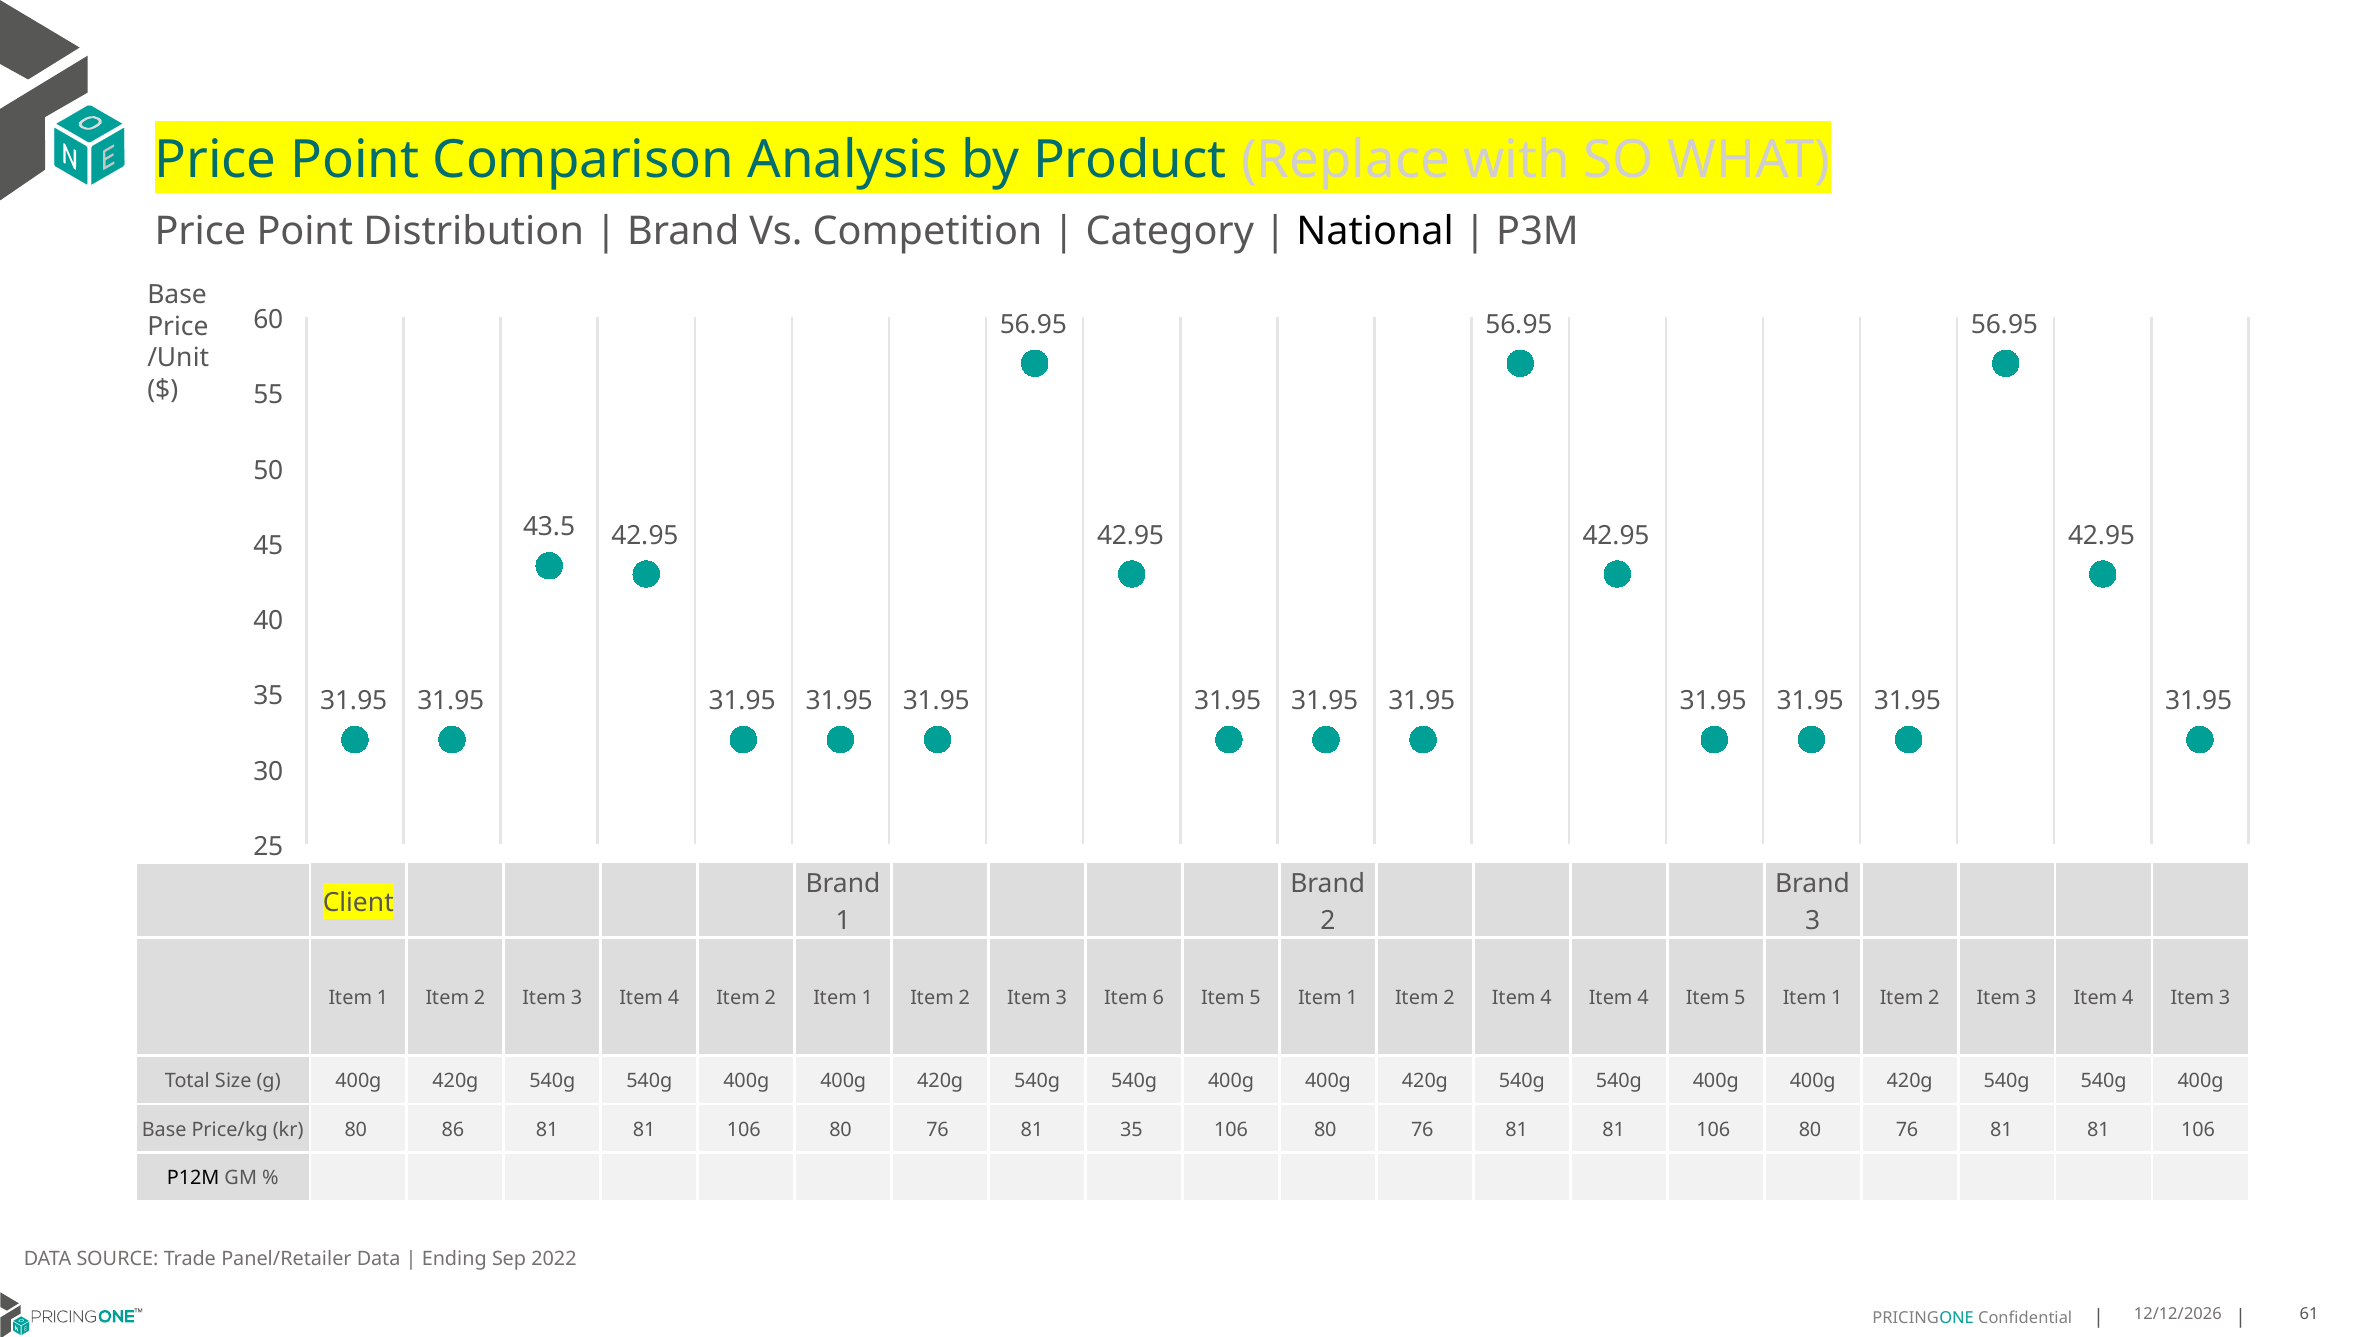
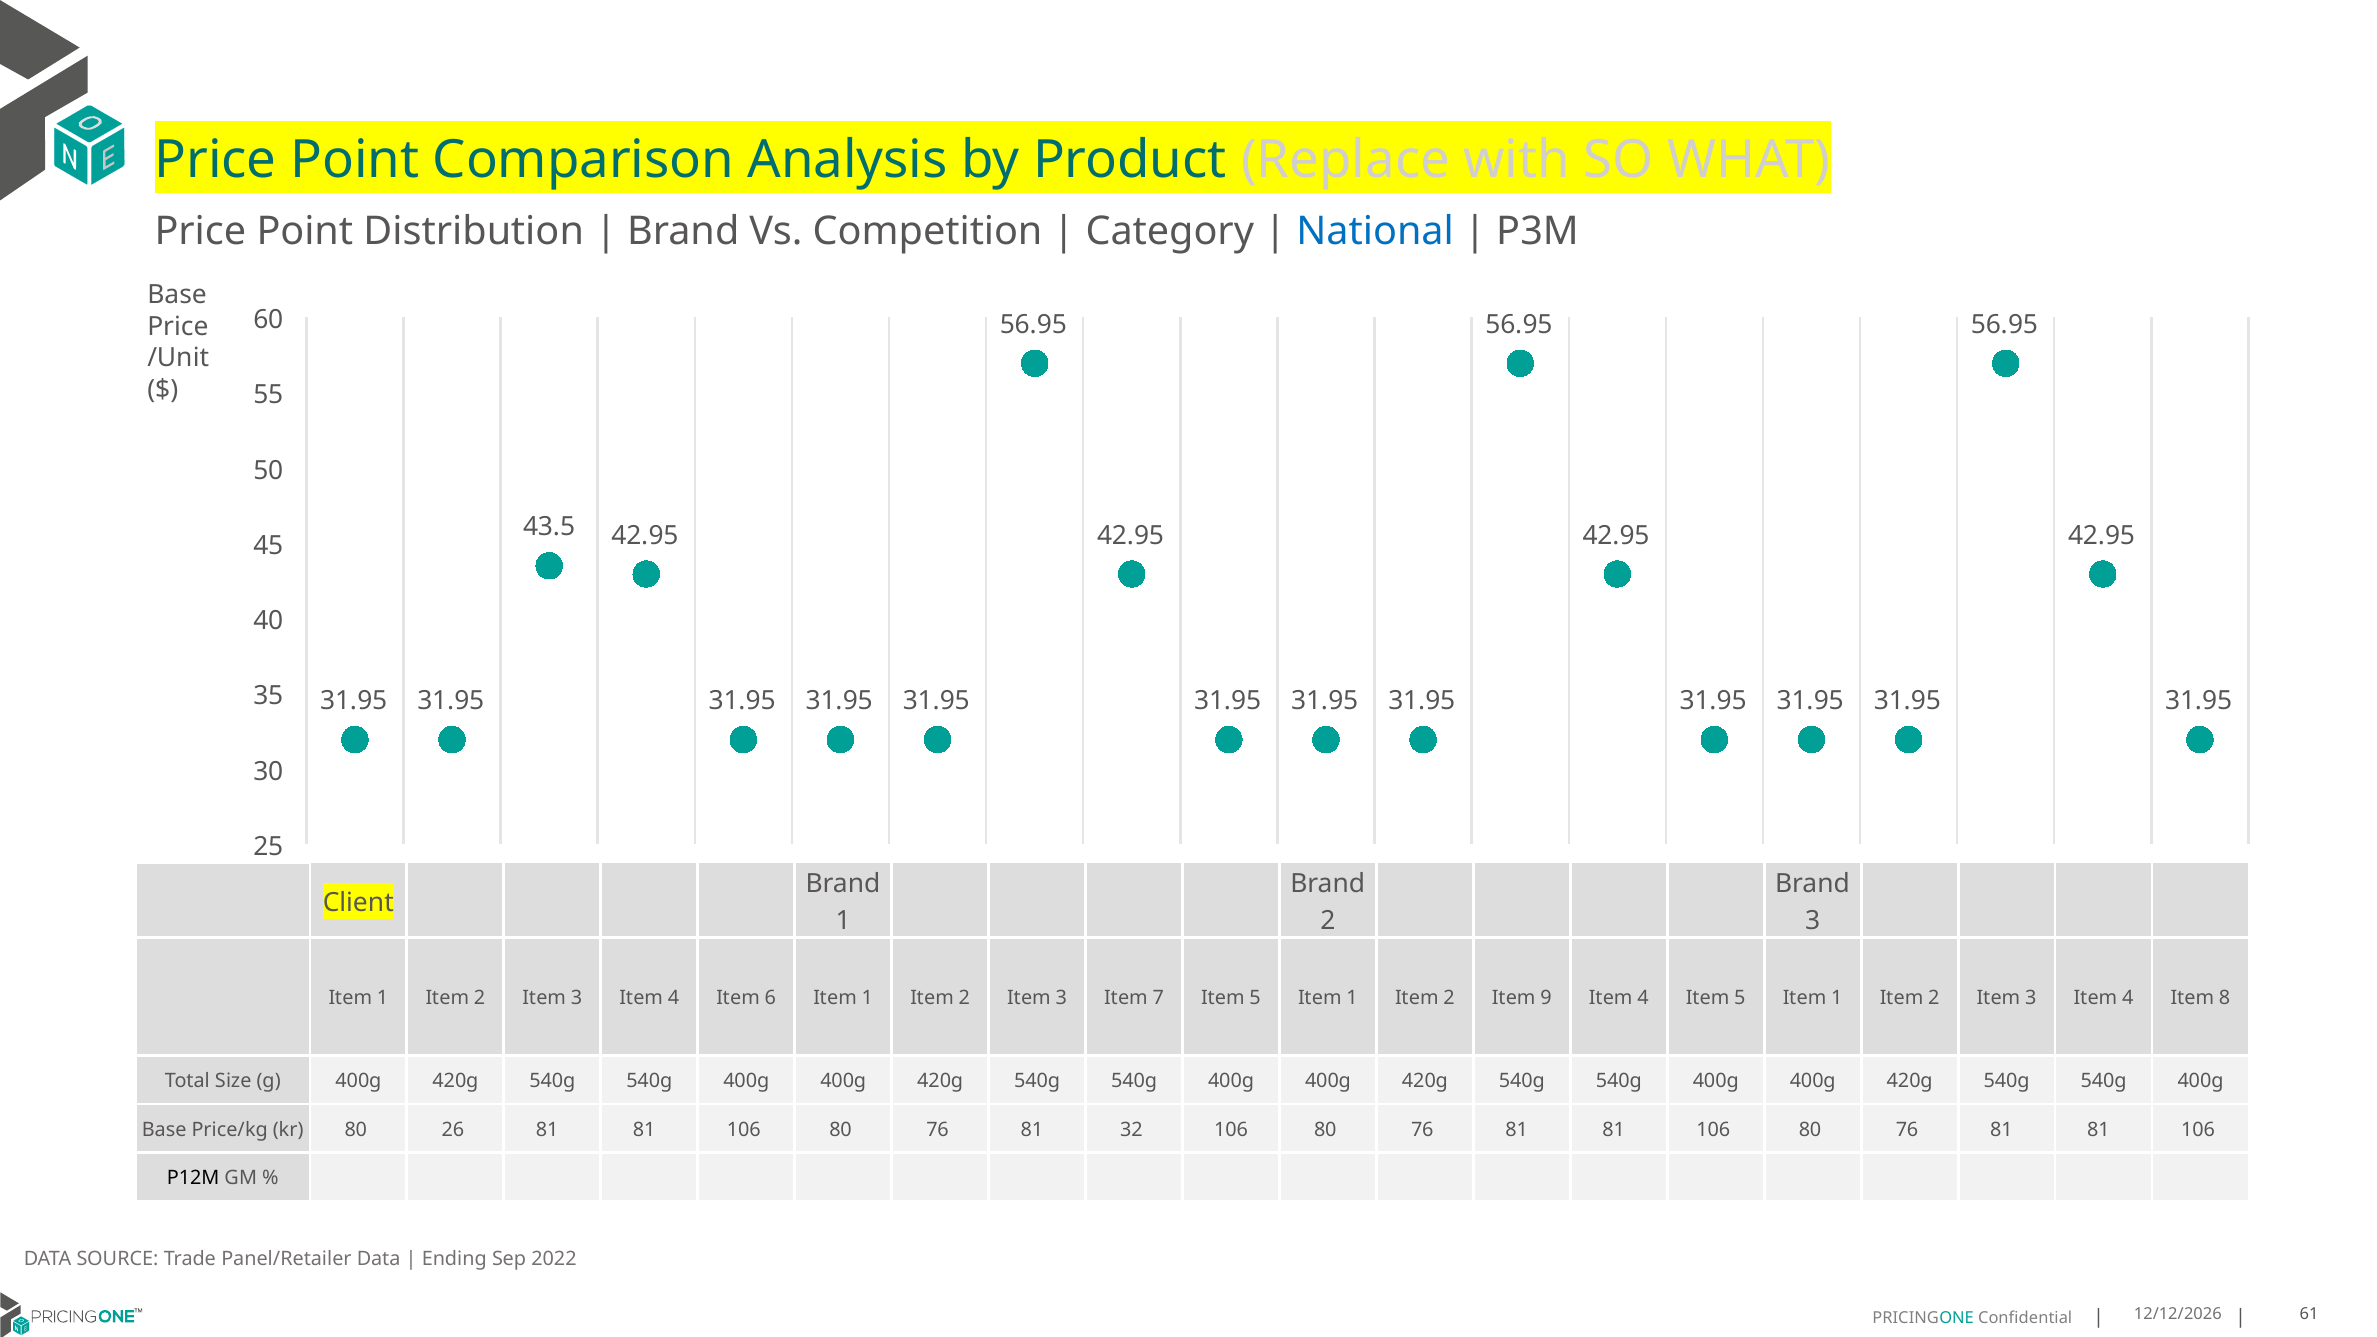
National colour: black -> blue
4 Item 2: 2 -> 6
6: 6 -> 7
2 Item 4: 4 -> 9
4 Item 3: 3 -> 8
86: 86 -> 26
81 35: 35 -> 32
